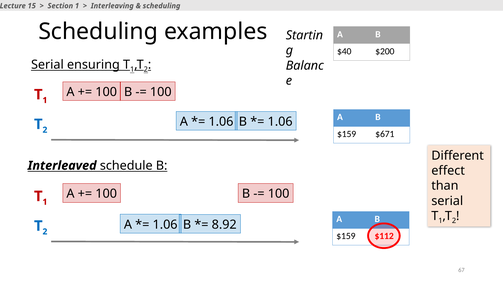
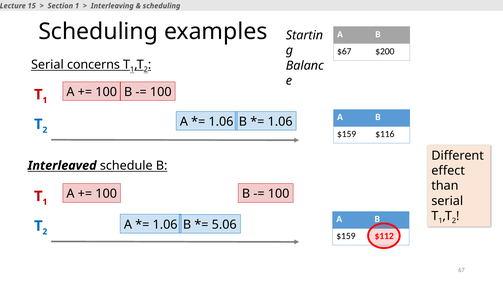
$40: $40 -> $67
ensuring: ensuring -> concerns
$671: $671 -> $116
8.92: 8.92 -> 5.06
